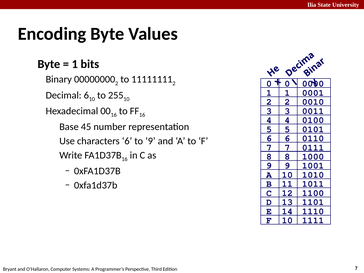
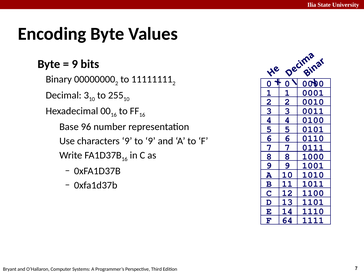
1 at (75, 64): 1 -> 9
Decimal 6: 6 -> 3
45: 45 -> 96
characters 6: 6 -> 9
F 10: 10 -> 64
